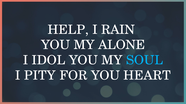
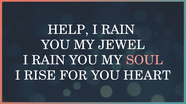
ALONE: ALONE -> JEWEL
IDOL at (49, 61): IDOL -> RAIN
SOUL colour: light blue -> pink
PITY: PITY -> RISE
